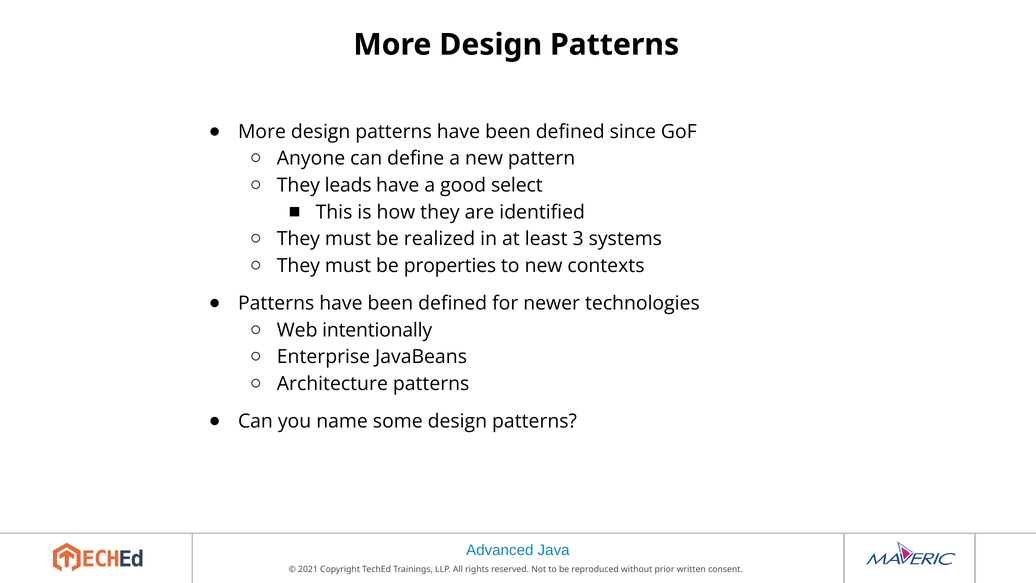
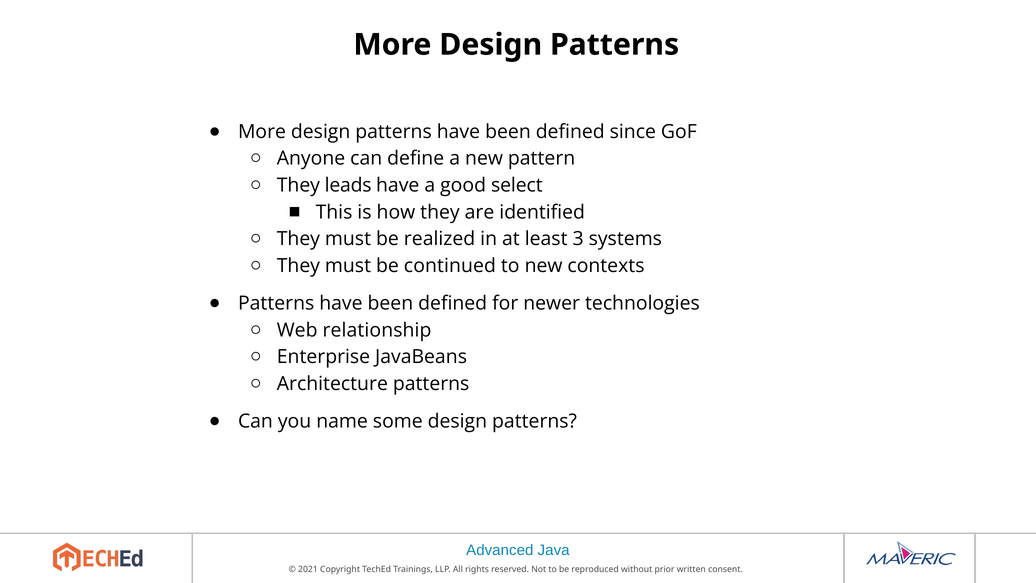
properties: properties -> continued
intentionally: intentionally -> relationship
